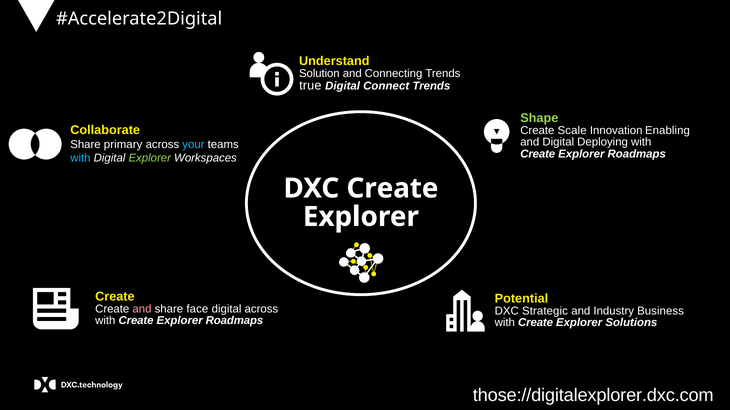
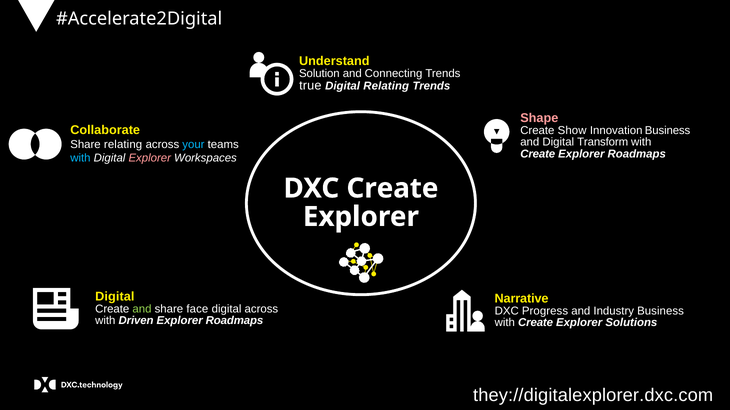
Digital Connect: Connect -> Relating
Shape colour: light green -> pink
Scale: Scale -> Show
Innovation Enabling: Enabling -> Business
Deploying: Deploying -> Transform
Share primary: primary -> relating
Explorer at (150, 158) colour: light green -> pink
Create at (115, 297): Create -> Digital
Potential: Potential -> Narrative
and at (142, 309) colour: pink -> light green
Strategic: Strategic -> Progress
Create at (136, 321): Create -> Driven
those://digitalexplorer.dxc.com: those://digitalexplorer.dxc.com -> they://digitalexplorer.dxc.com
